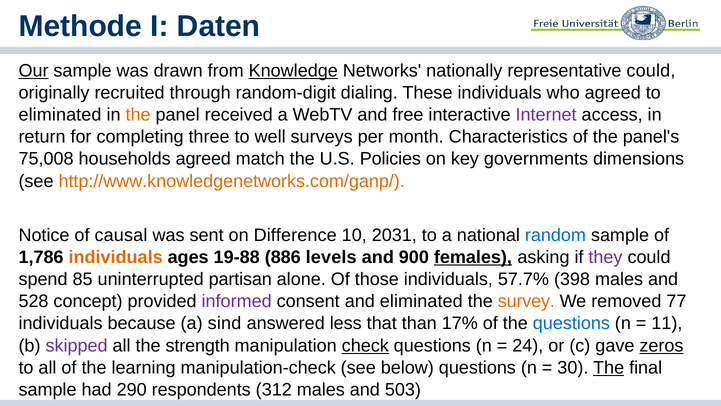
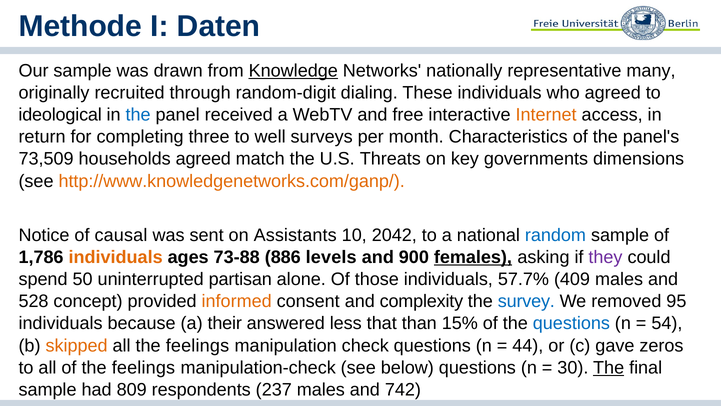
Our underline: present -> none
representative could: could -> many
eliminated at (60, 115): eliminated -> ideological
the at (138, 115) colour: orange -> blue
Internet colour: purple -> orange
75,008: 75,008 -> 73,509
Policies: Policies -> Threats
Difference: Difference -> Assistants
2031: 2031 -> 2042
19-88: 19-88 -> 73-88
85: 85 -> 50
398: 398 -> 409
informed colour: purple -> orange
and eliminated: eliminated -> complexity
survey colour: orange -> blue
77: 77 -> 95
sind: sind -> their
17%: 17% -> 15%
11: 11 -> 54
skipped colour: purple -> orange
all the strength: strength -> feelings
check underline: present -> none
24: 24 -> 44
zeros underline: present -> none
of the learning: learning -> feelings
290: 290 -> 809
312: 312 -> 237
503: 503 -> 742
